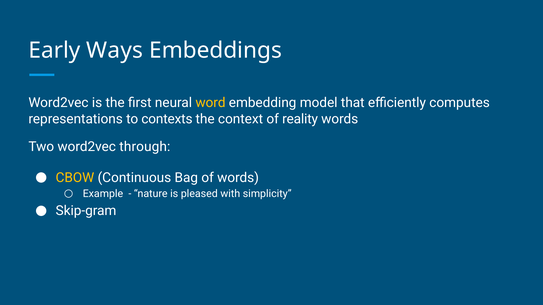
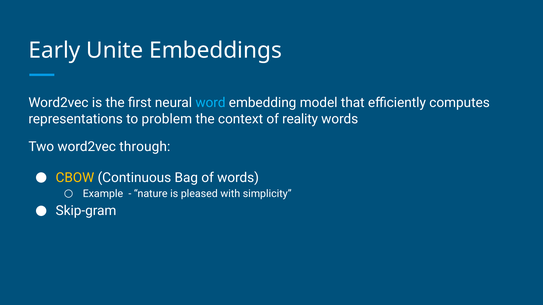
Ways: Ways -> Unite
word colour: yellow -> light blue
contexts: contexts -> problem
